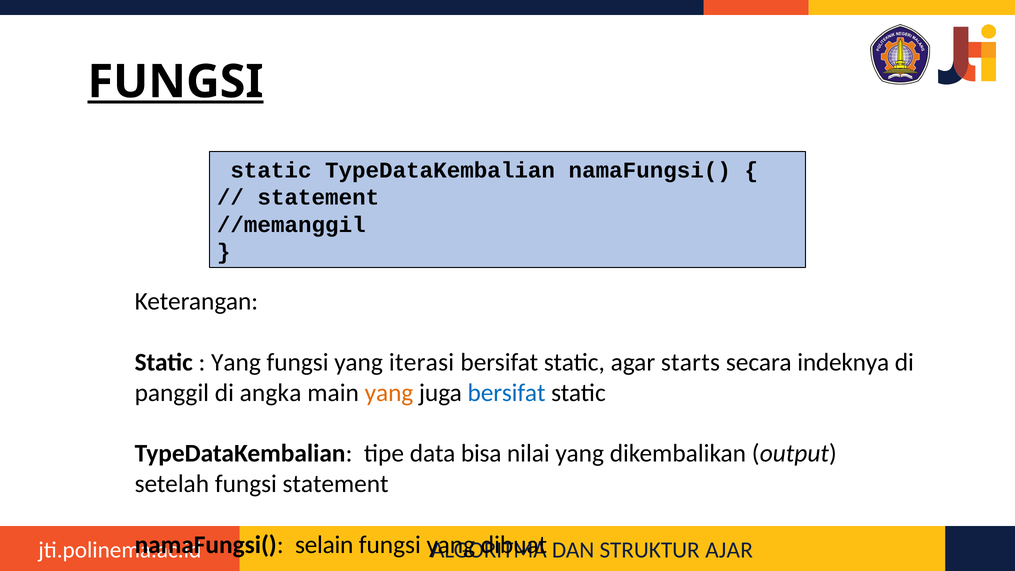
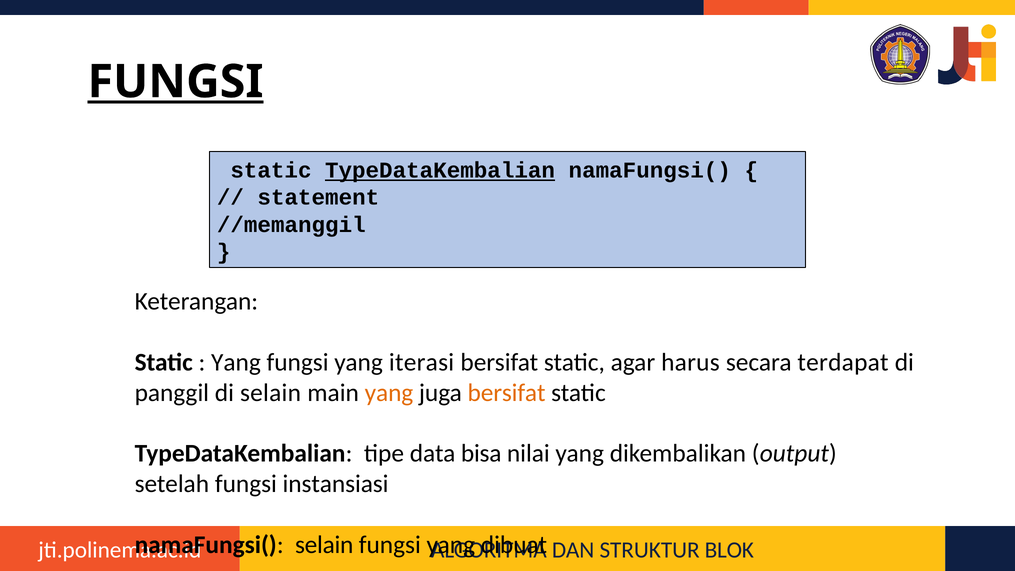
TypeDataKembalian at (440, 170) underline: none -> present
starts: starts -> harus
indeknya: indeknya -> terdapat
di angka: angka -> selain
bersifat at (507, 393) colour: blue -> orange
fungsi statement: statement -> instansiasi
AJAR: AJAR -> BLOK
